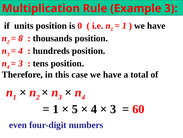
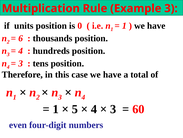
8: 8 -> 6
